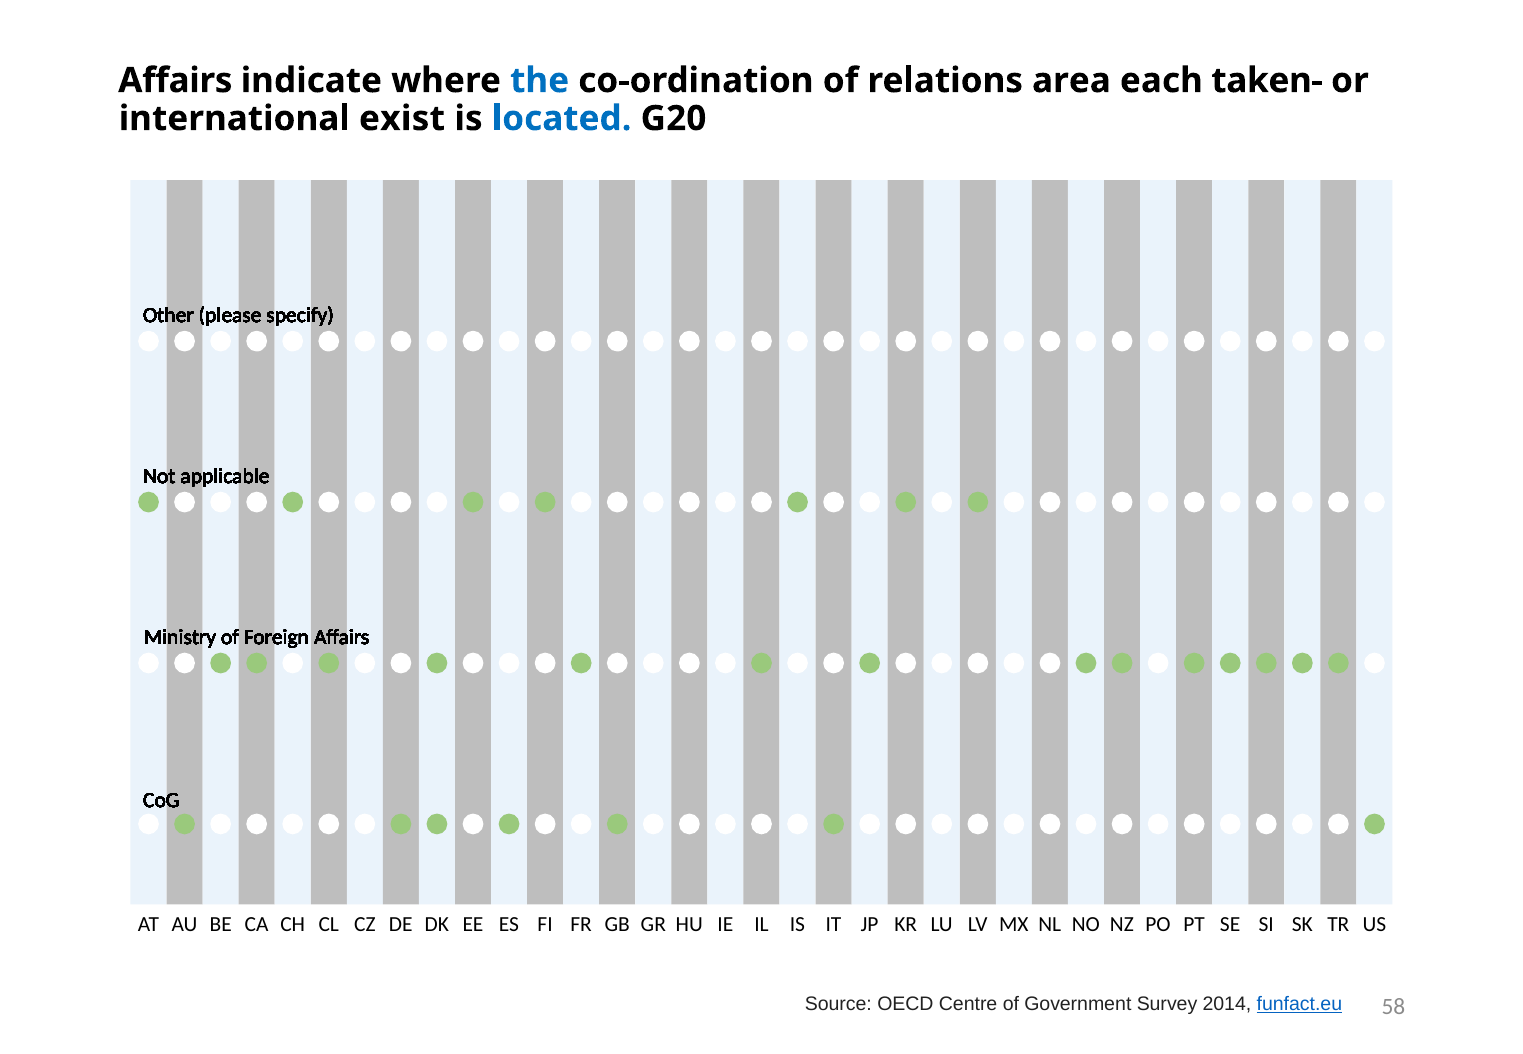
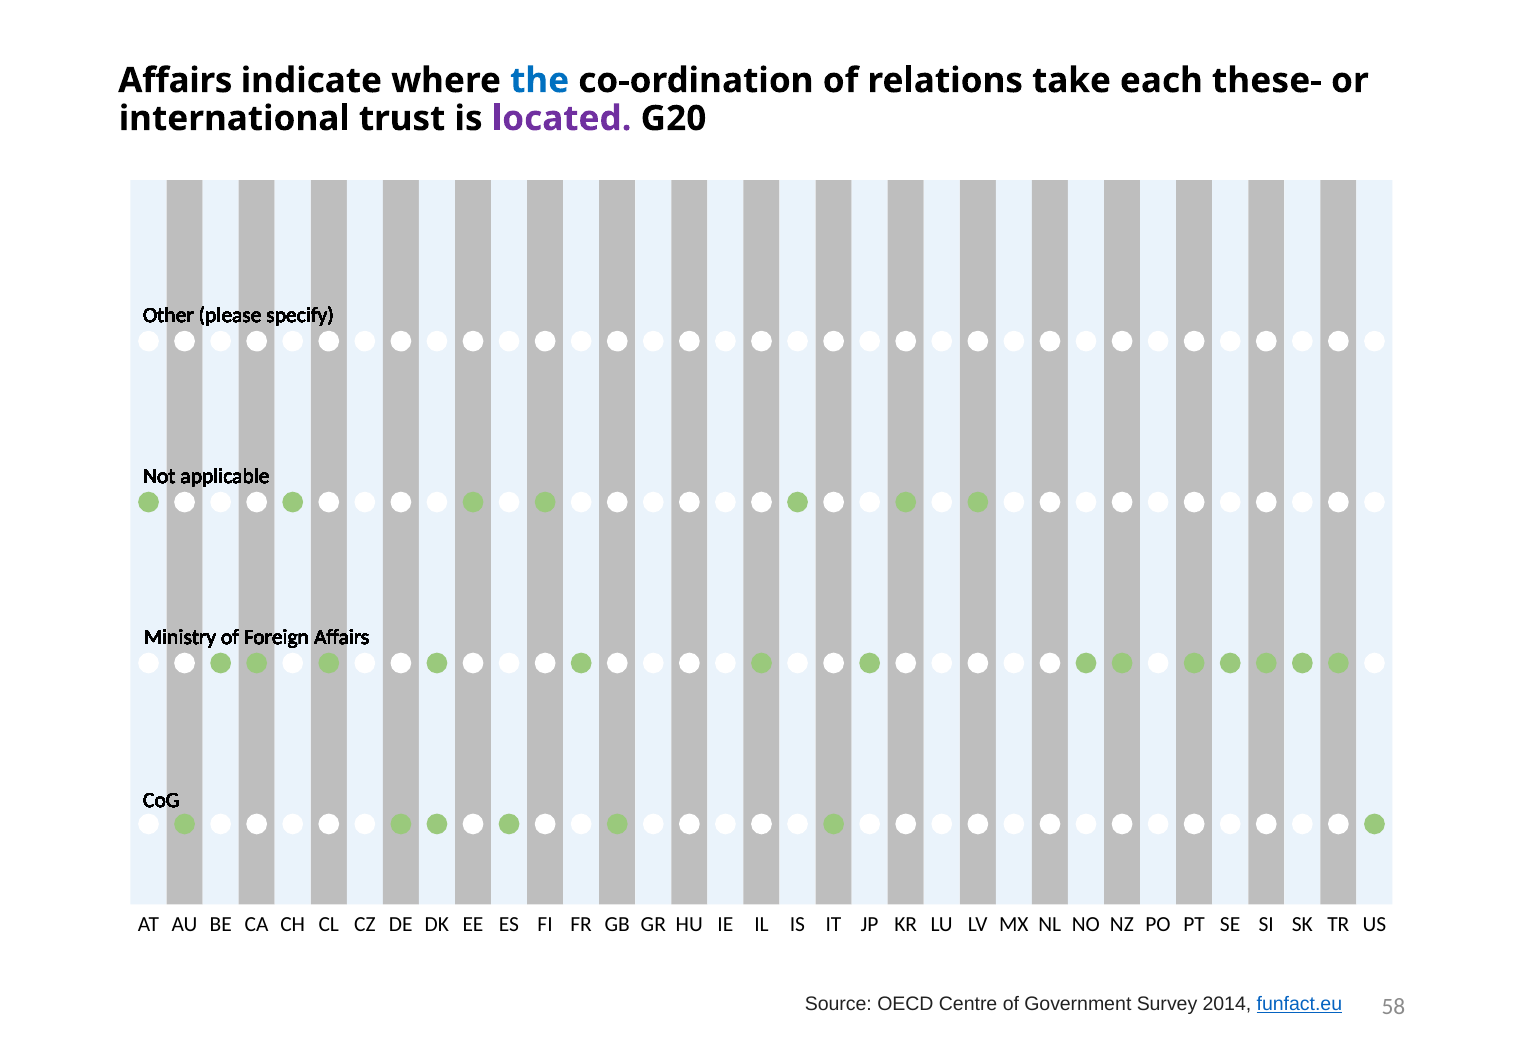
area: area -> take
taken-: taken- -> these-
exist: exist -> trust
located colour: blue -> purple
